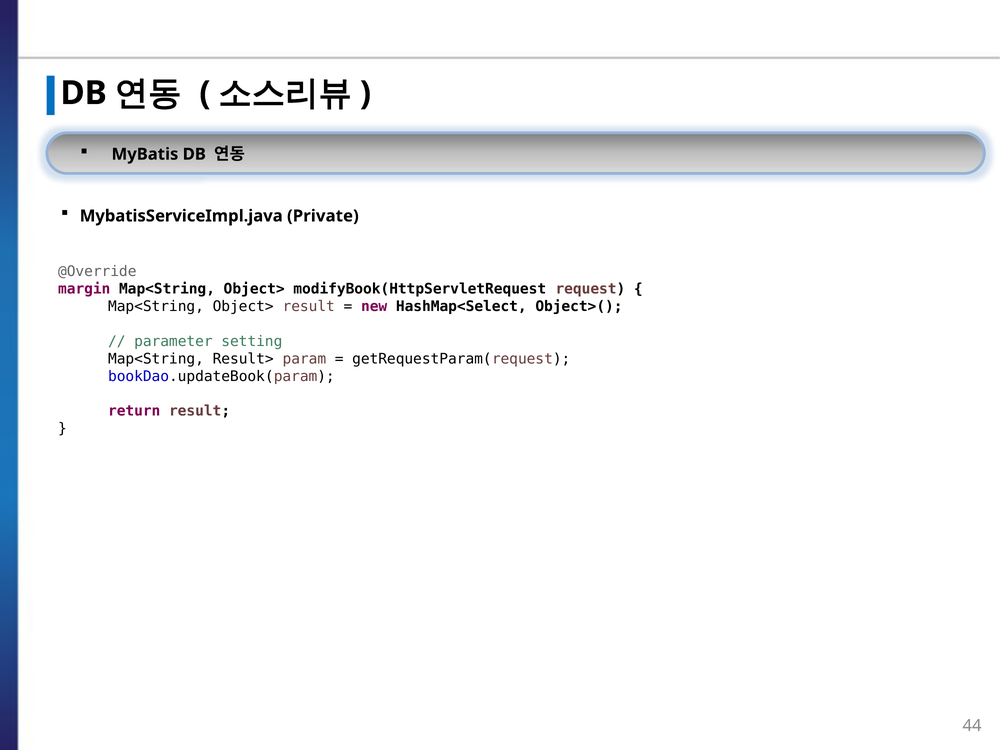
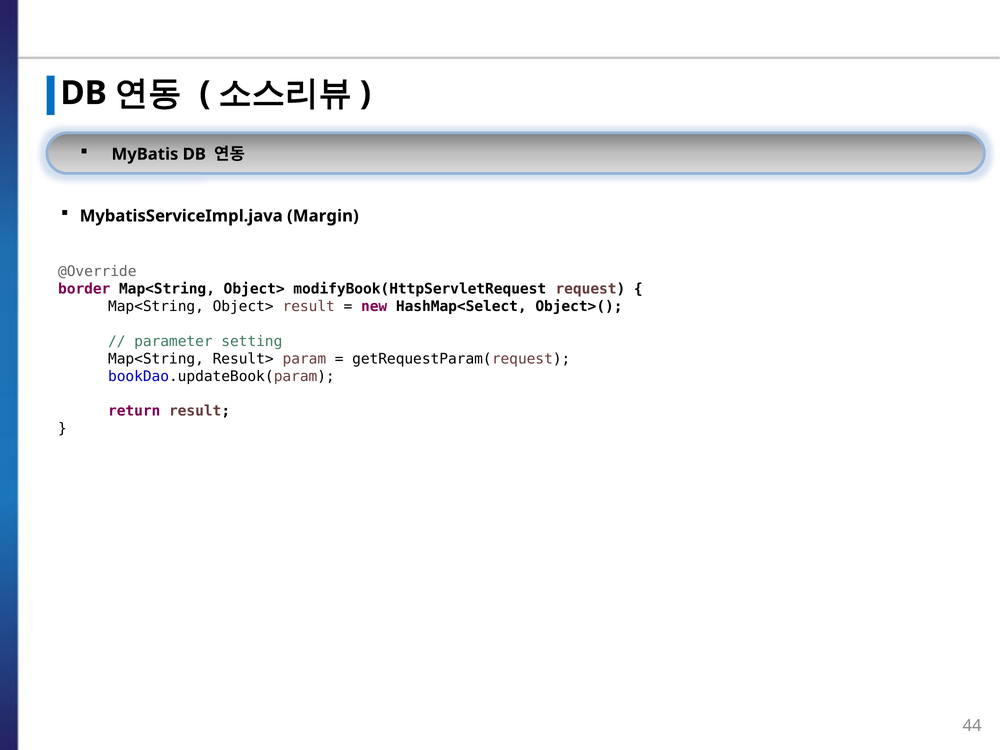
Private: Private -> Margin
margin: margin -> border
